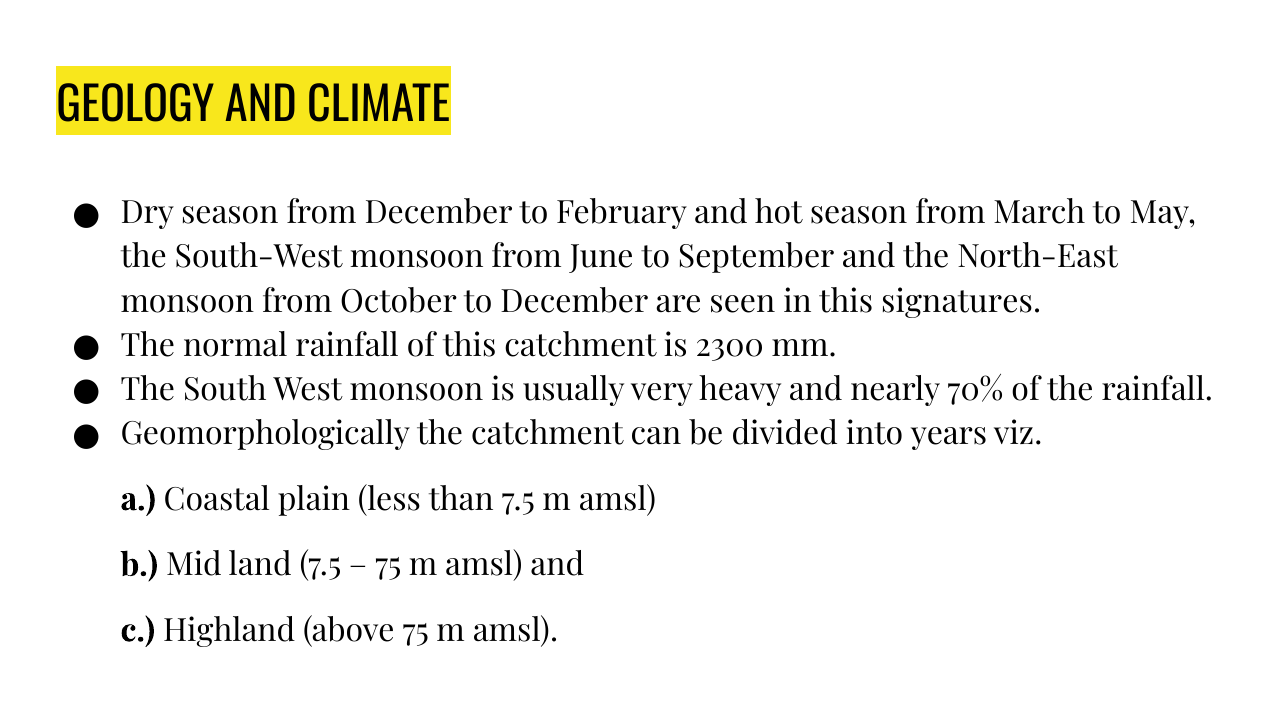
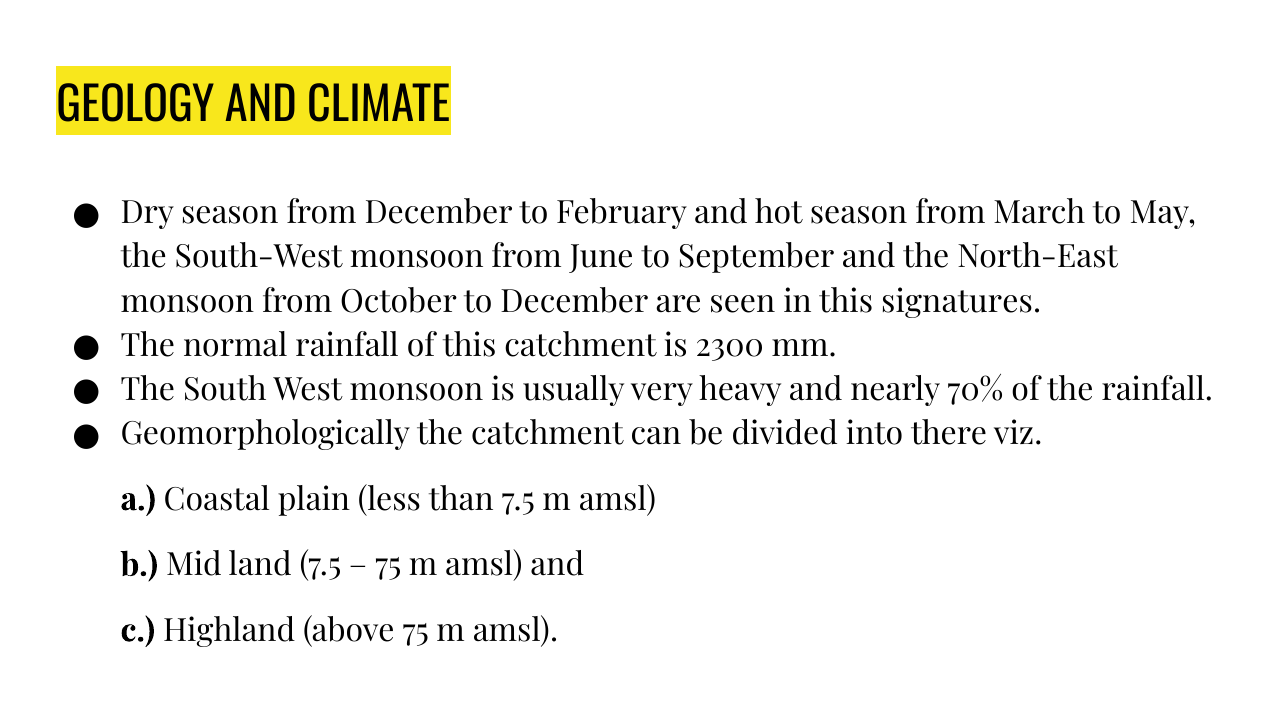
years: years -> there
